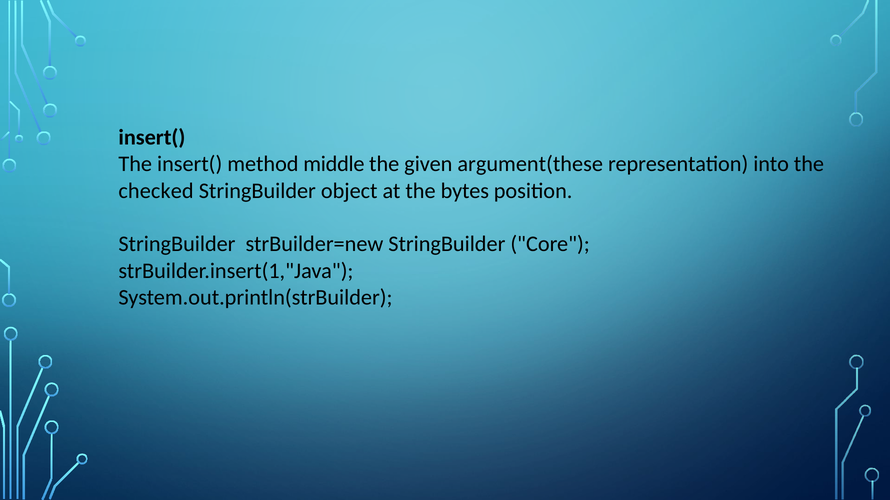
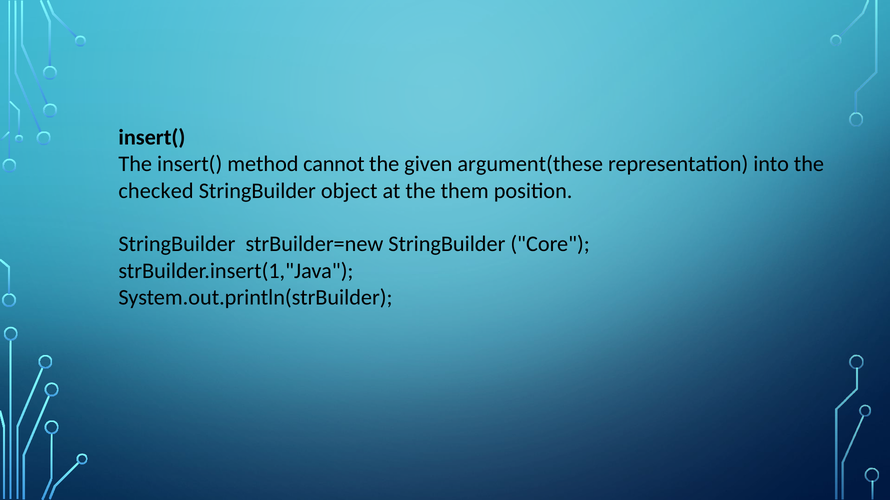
middle: middle -> cannot
bytes: bytes -> them
